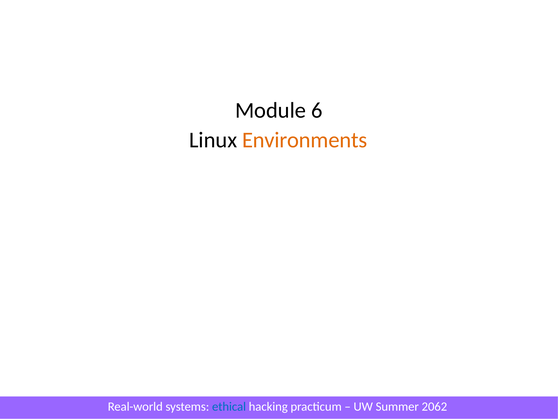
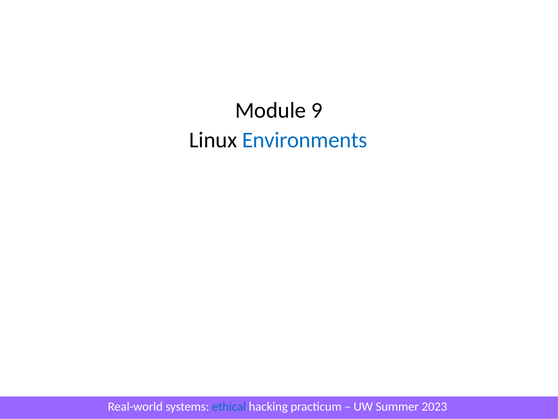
6: 6 -> 9
Environments colour: orange -> blue
2062: 2062 -> 2023
